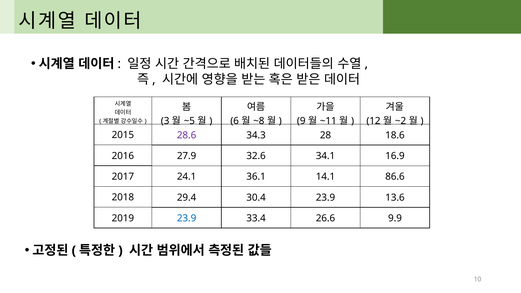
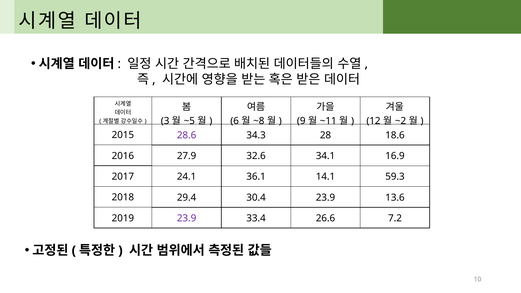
86.6: 86.6 -> 59.3
23.9 at (187, 218) colour: blue -> purple
9.9: 9.9 -> 7.2
